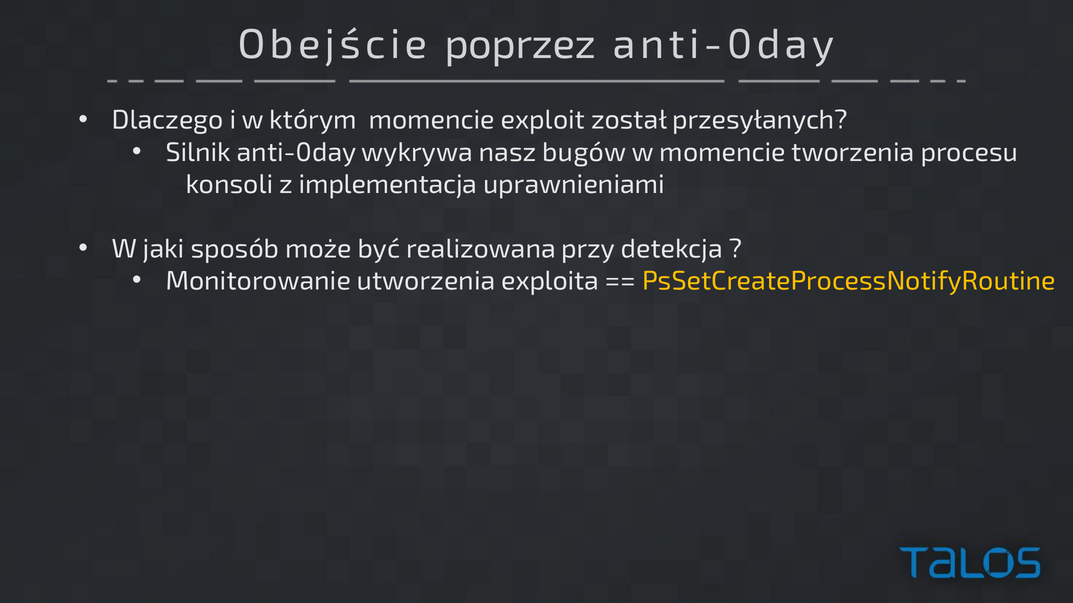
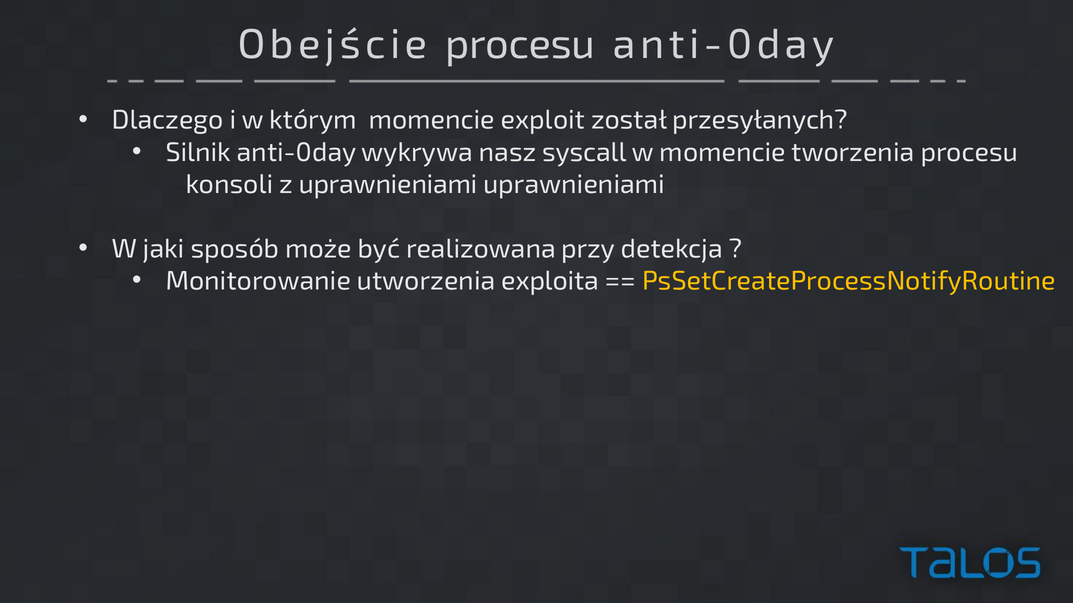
Obejście poprzez: poprzez -> procesu
bugów: bugów -> syscall
z implementacja: implementacja -> uprawnieniami
